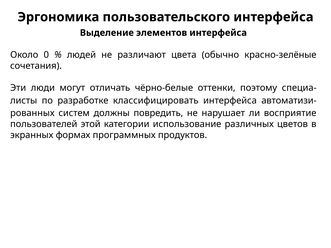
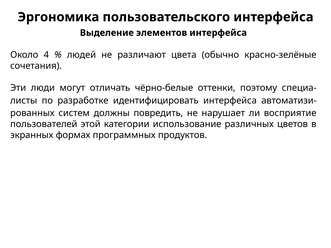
0: 0 -> 4
классифицировать: классифицировать -> идентифицировать
